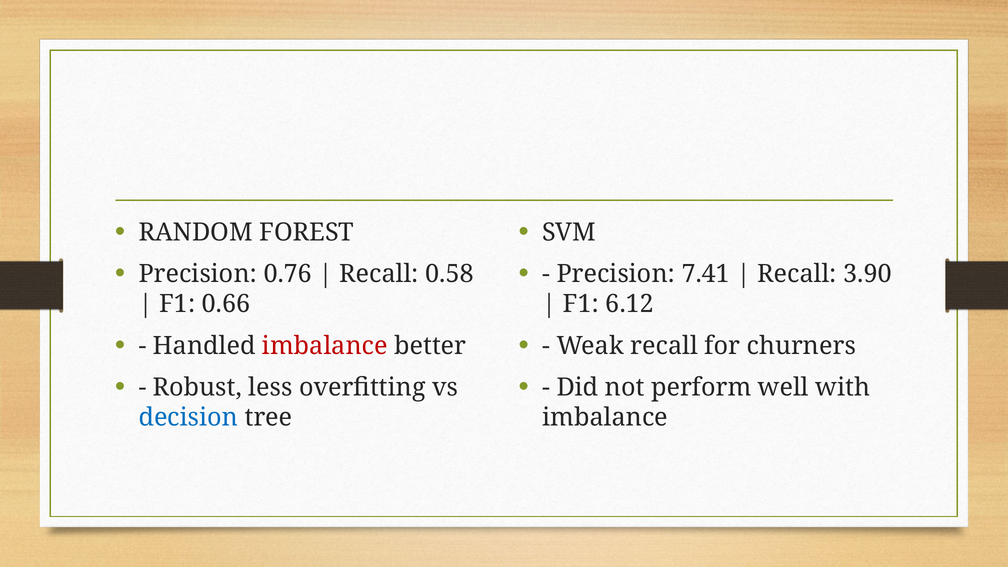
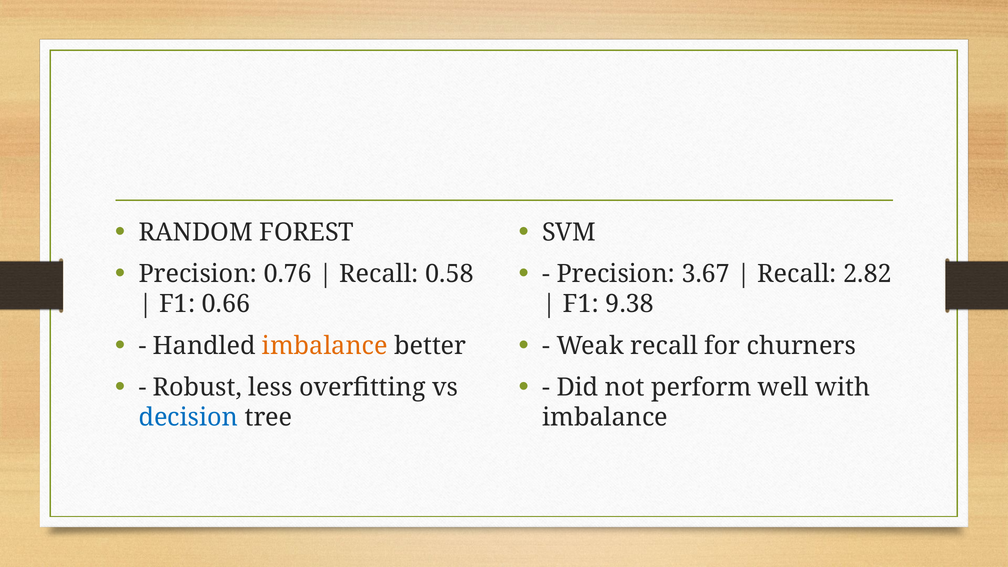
7.41: 7.41 -> 3.67
3.90: 3.90 -> 2.82
6.12: 6.12 -> 9.38
imbalance at (325, 346) colour: red -> orange
